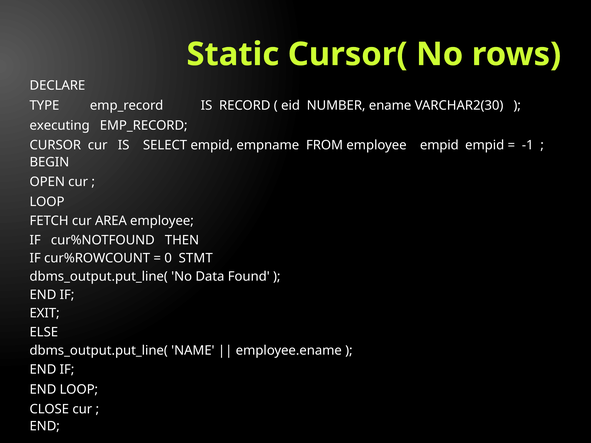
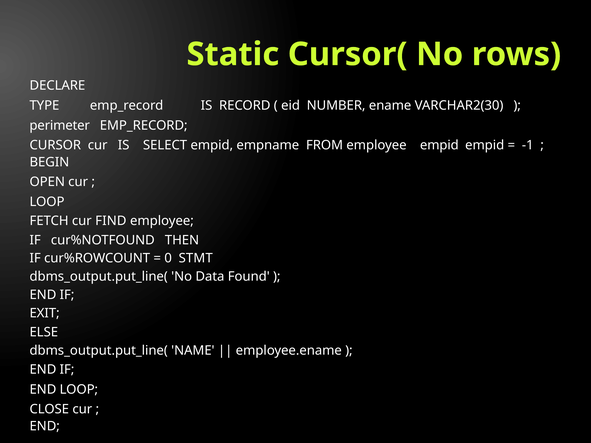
executing: executing -> perimeter
AREA: AREA -> FIND
